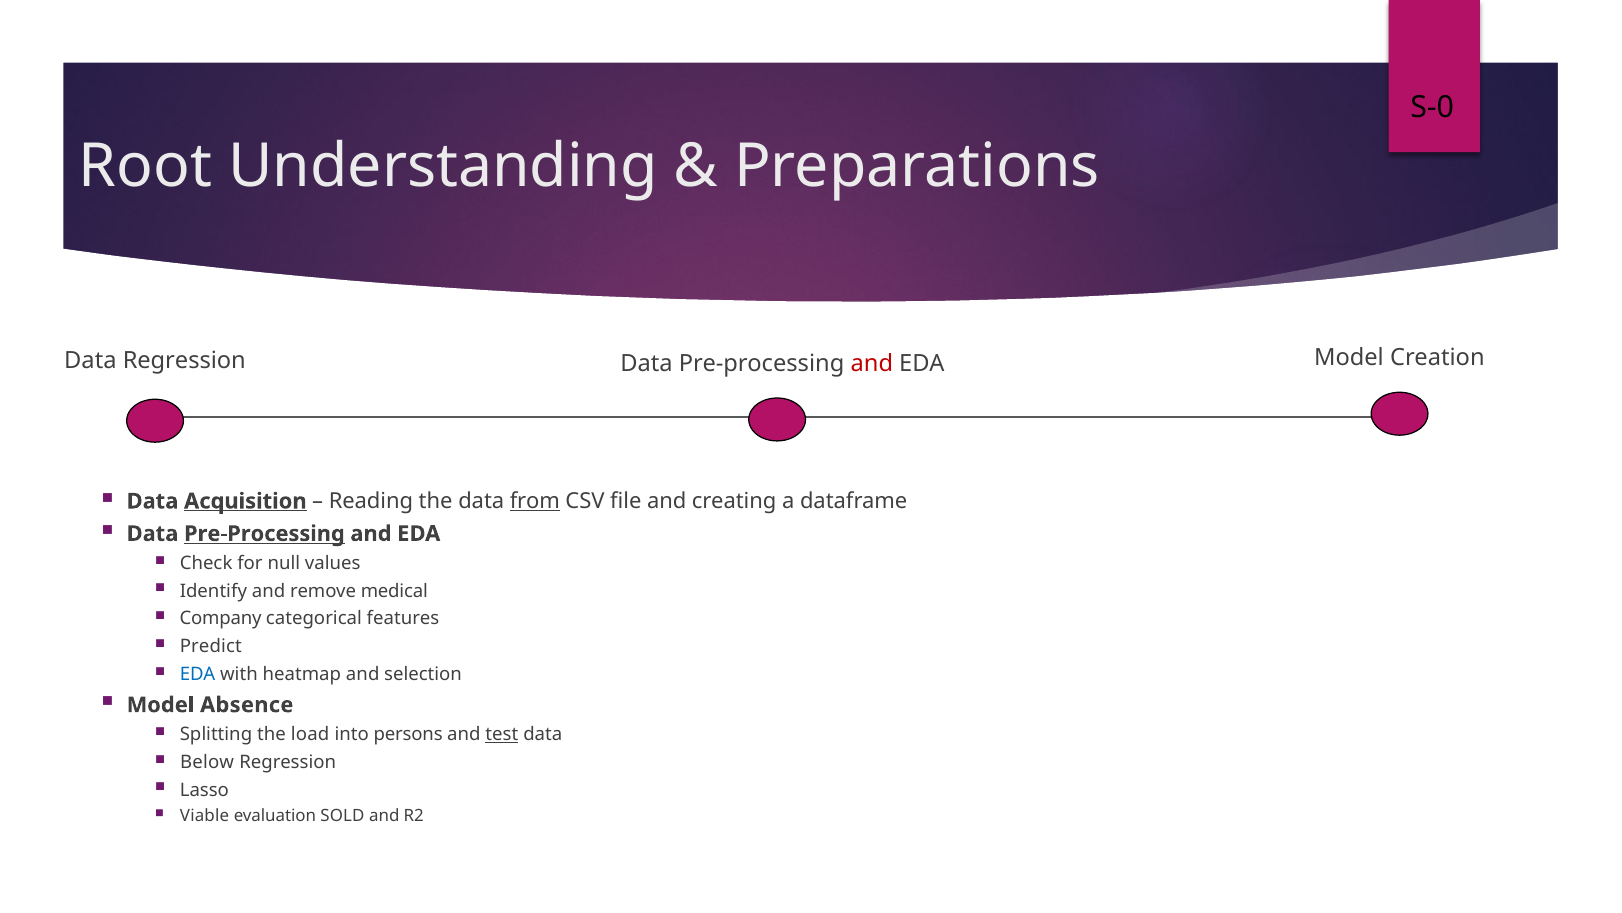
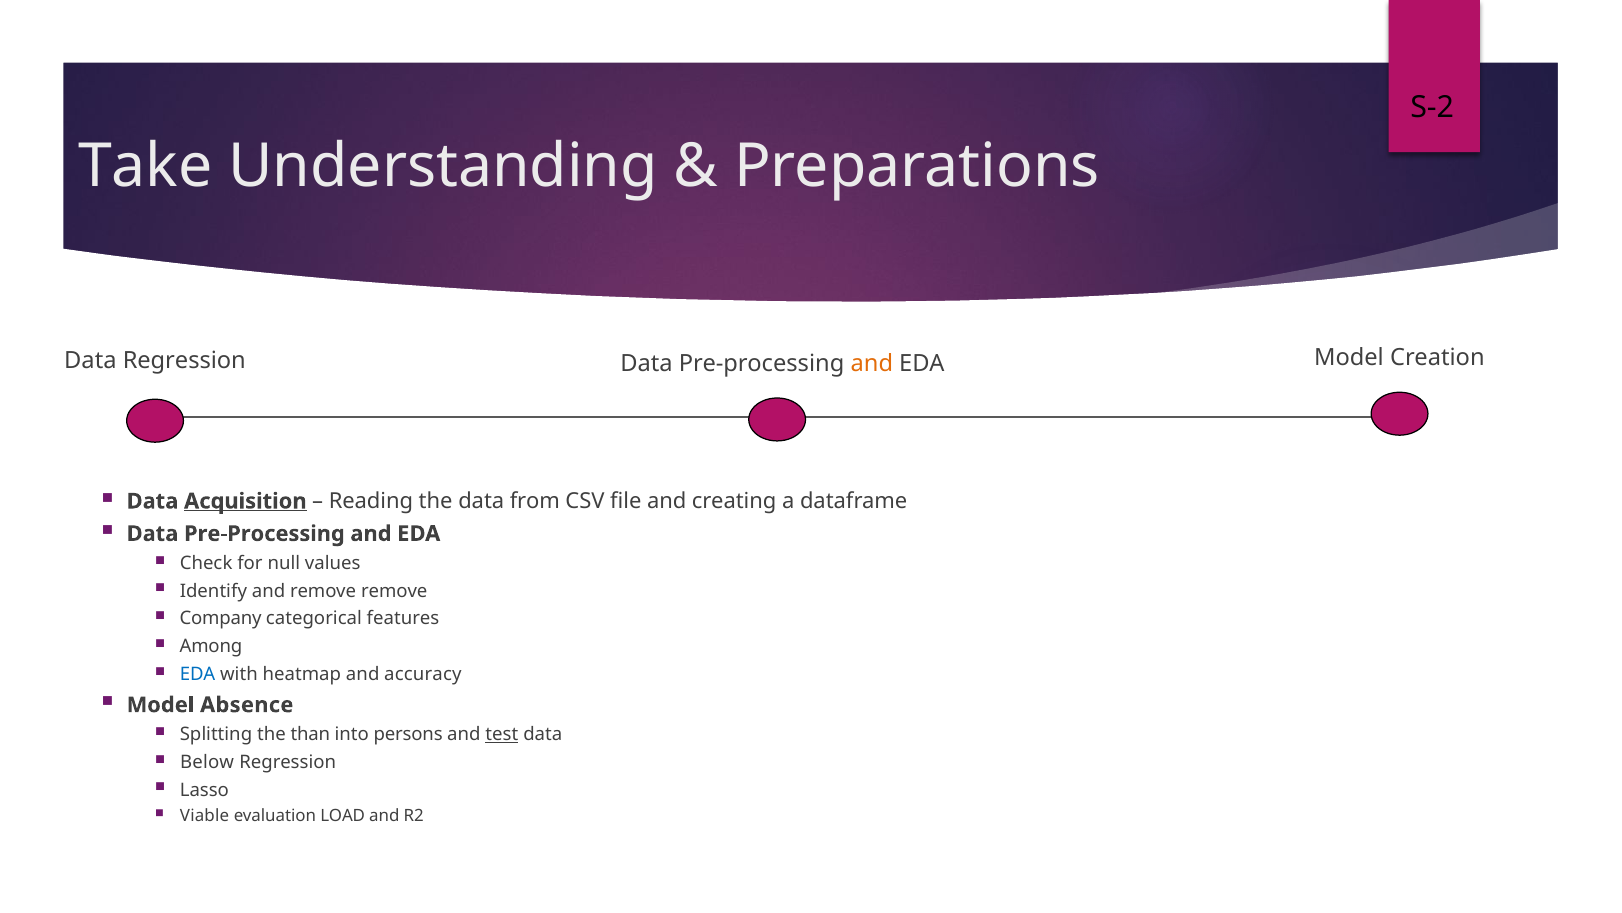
S-0: S-0 -> S-2
Root: Root -> Take
and at (872, 364) colour: red -> orange
from underline: present -> none
Pre-Processing at (264, 533) underline: present -> none
remove medical: medical -> remove
Predict: Predict -> Among
selection: selection -> accuracy
load: load -> than
SOLD: SOLD -> LOAD
